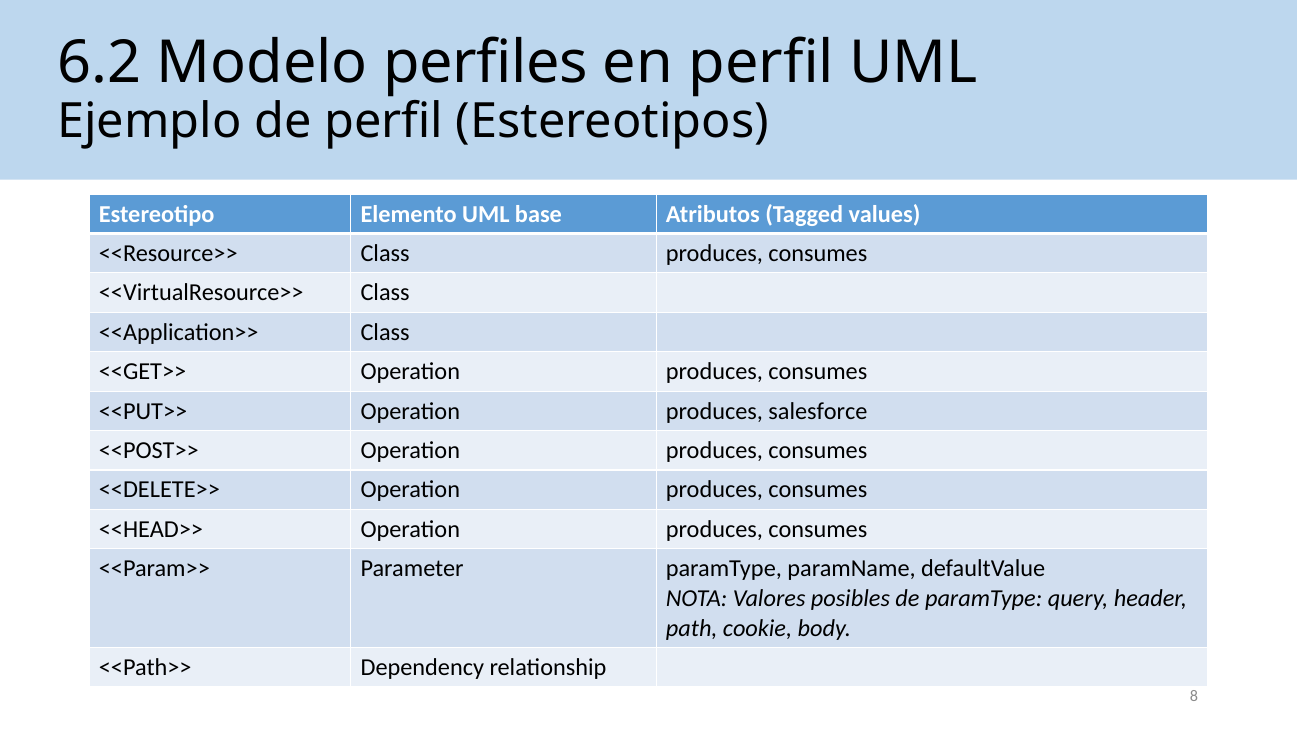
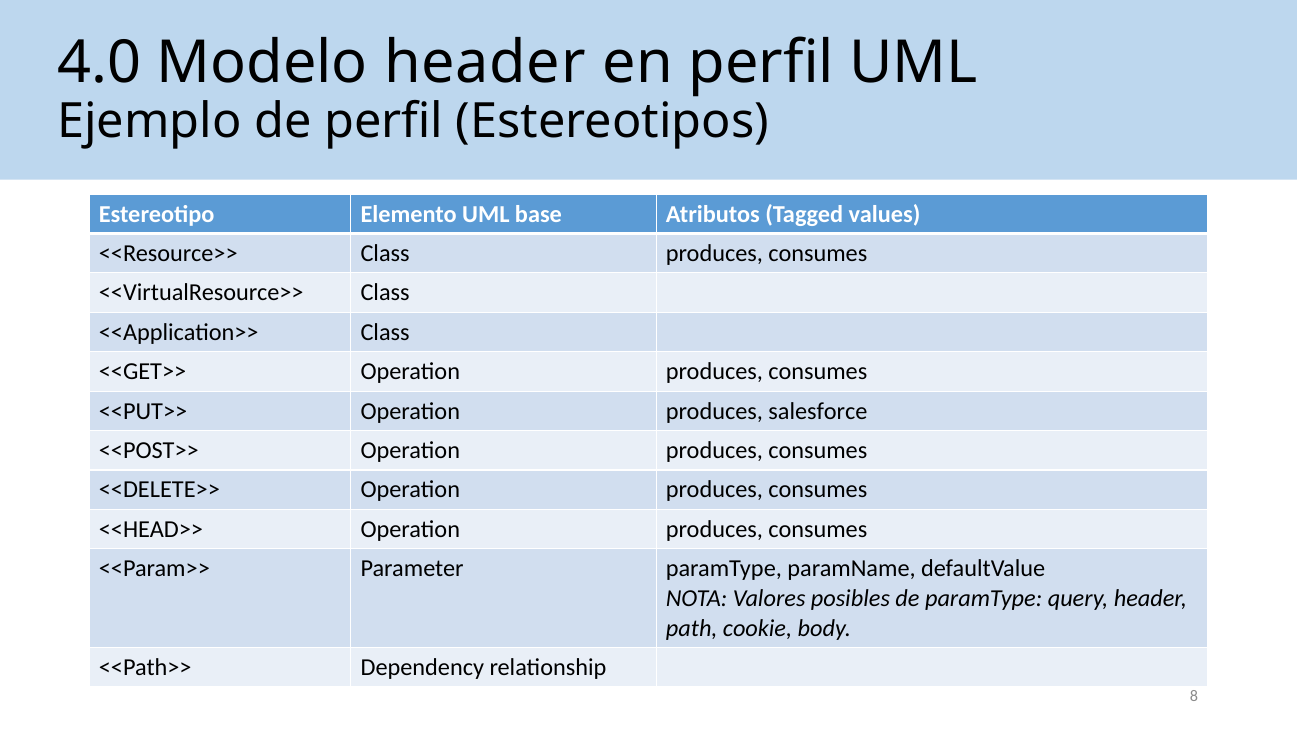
6.2: 6.2 -> 4.0
Modelo perfiles: perfiles -> header
